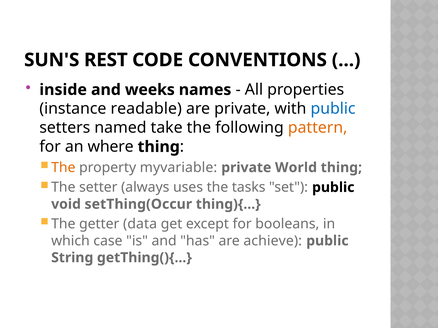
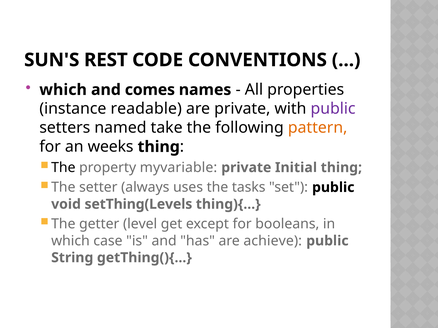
inside at (63, 90): inside -> which
weeks: weeks -> comes
public at (333, 109) colour: blue -> purple
where: where -> weeks
The at (63, 168) colour: orange -> black
World: World -> Initial
setThing(Occur: setThing(Occur -> setThing(Levels
data: data -> level
